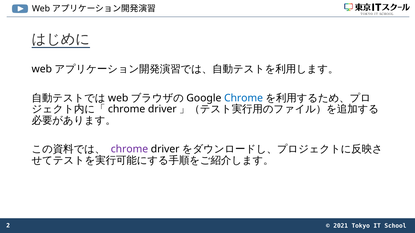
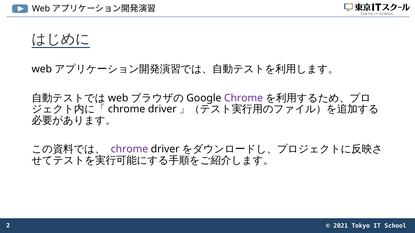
Chrome at (244, 98) colour: blue -> purple
